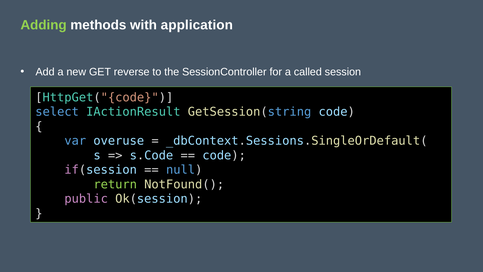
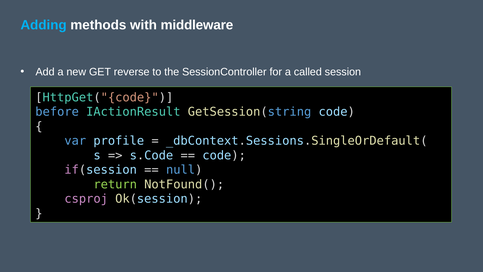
Adding colour: light green -> light blue
application: application -> middleware
select: select -> before
overuse: overuse -> profile
public: public -> csproj
